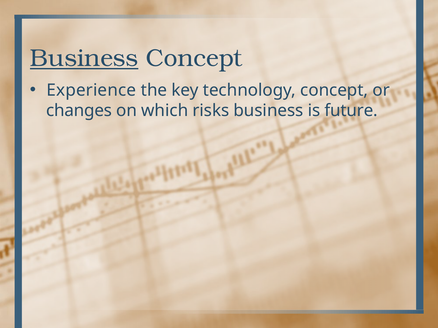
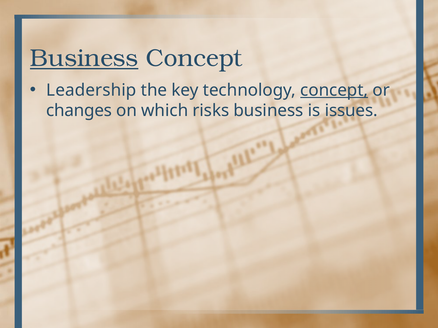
Experience: Experience -> Leadership
concept at (334, 90) underline: none -> present
future: future -> issues
